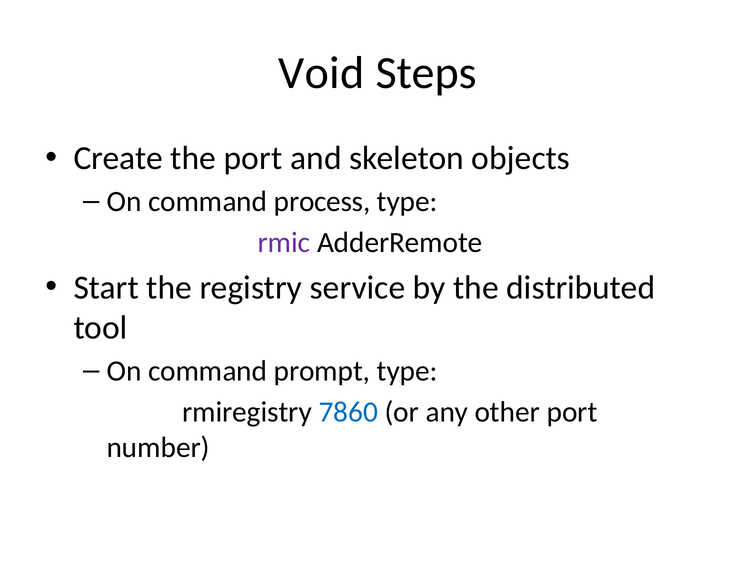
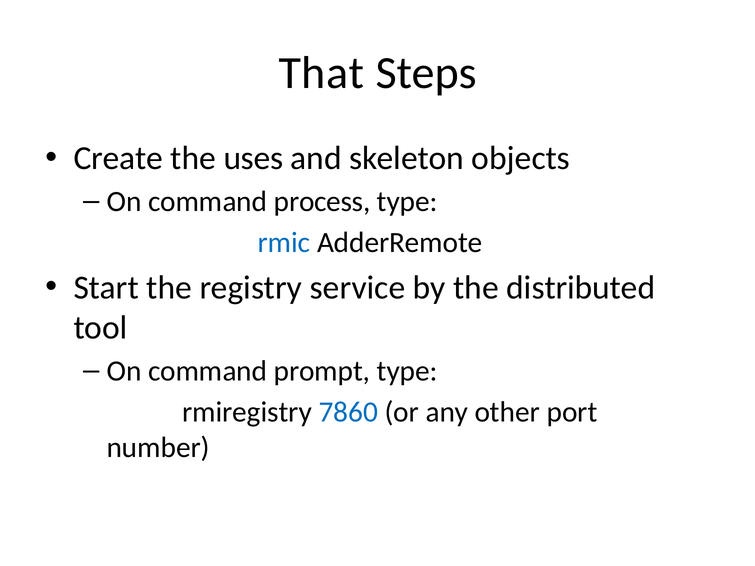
Void: Void -> That
the port: port -> uses
rmic colour: purple -> blue
